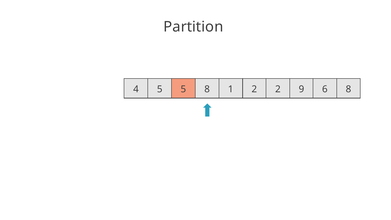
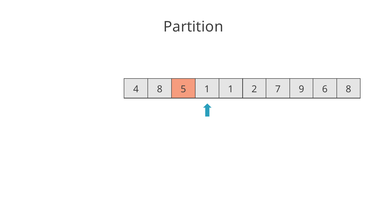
4 5: 5 -> 8
5 8: 8 -> 1
2 2: 2 -> 7
